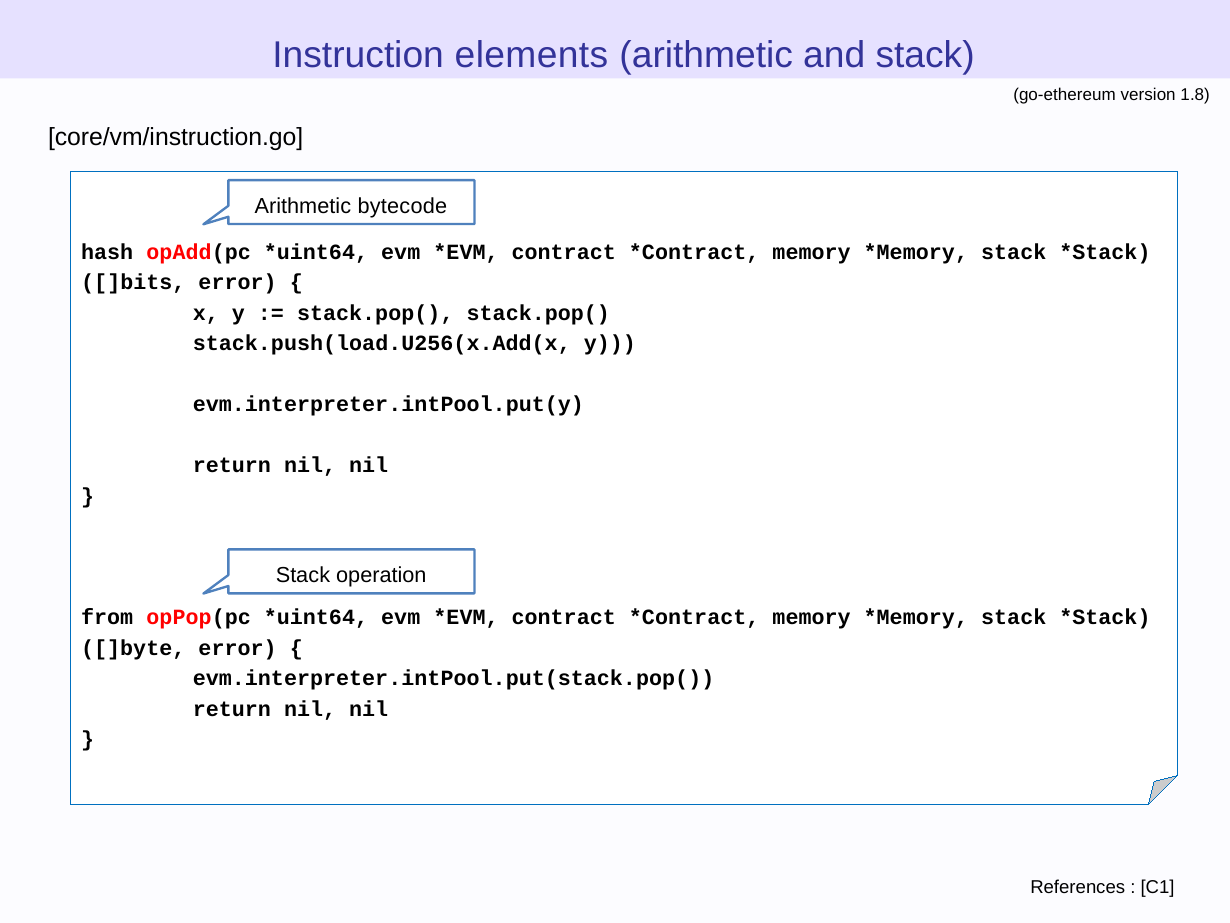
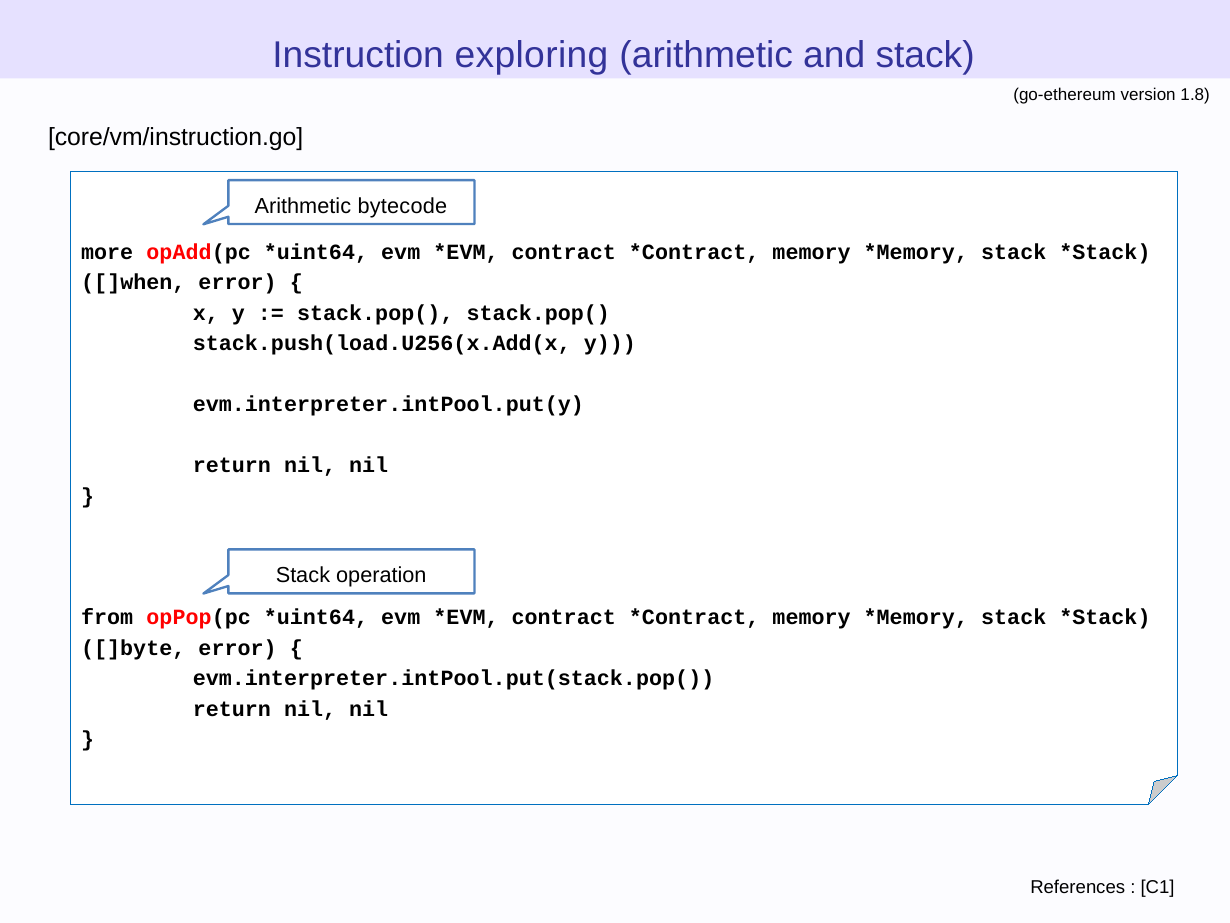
elements: elements -> exploring
hash: hash -> more
]bits: ]bits -> ]when
